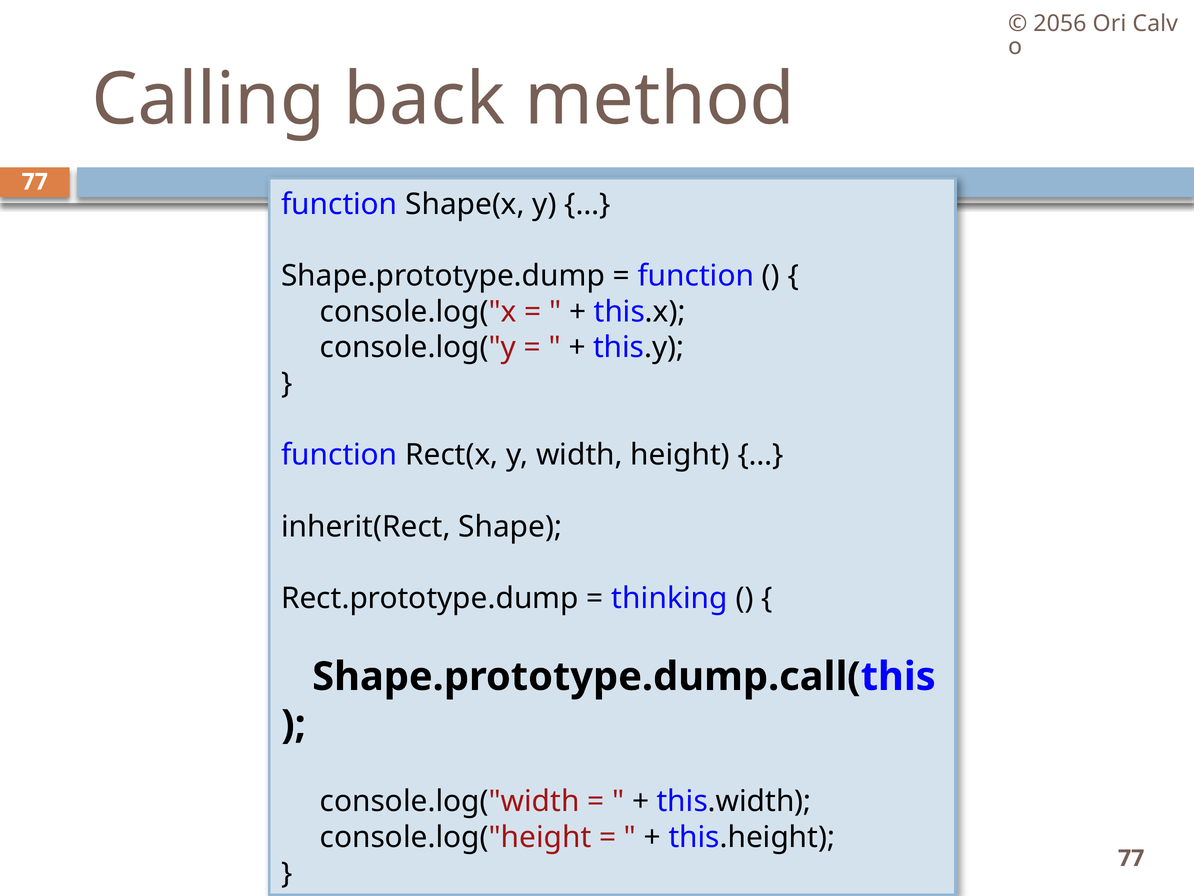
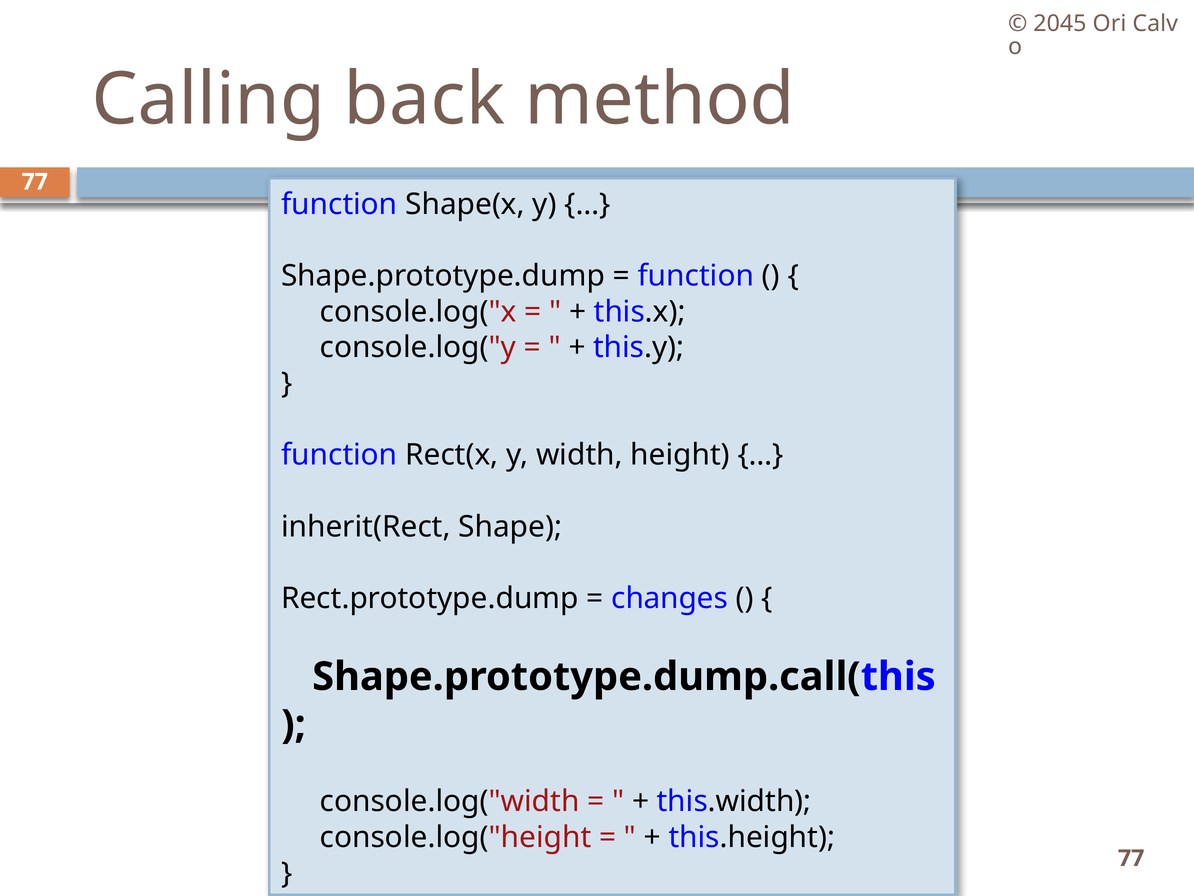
2056: 2056 -> 2045
thinking: thinking -> changes
